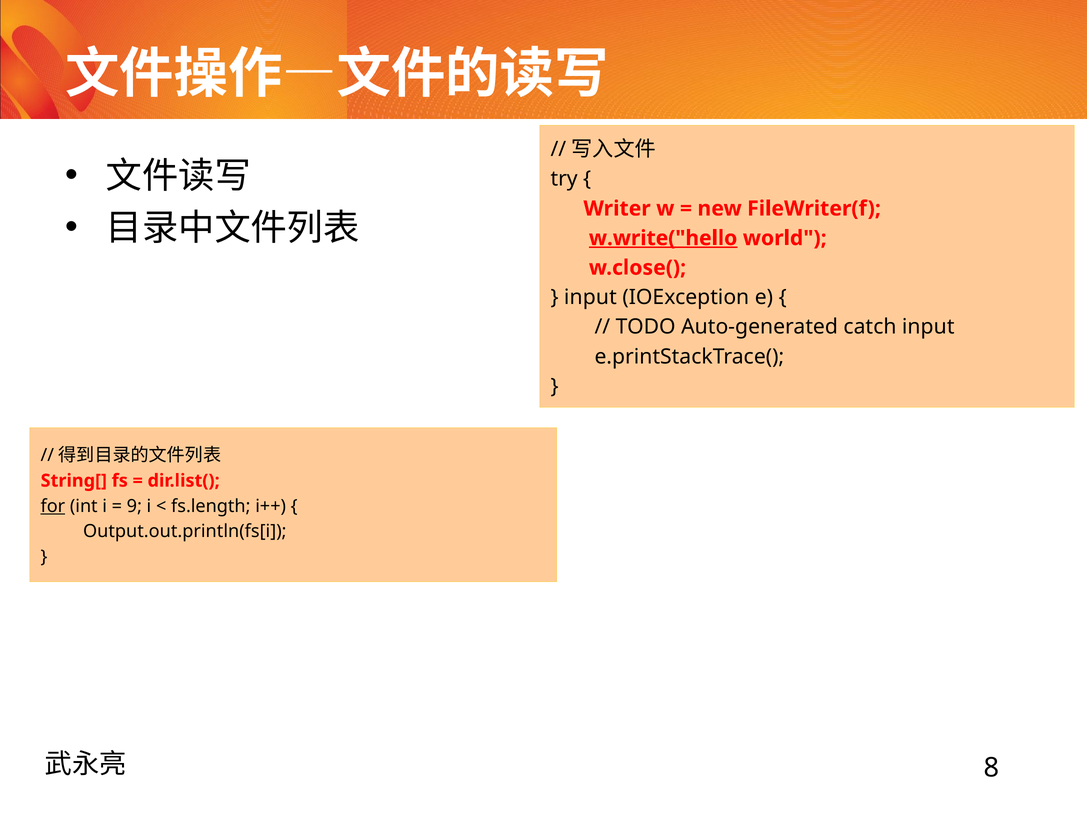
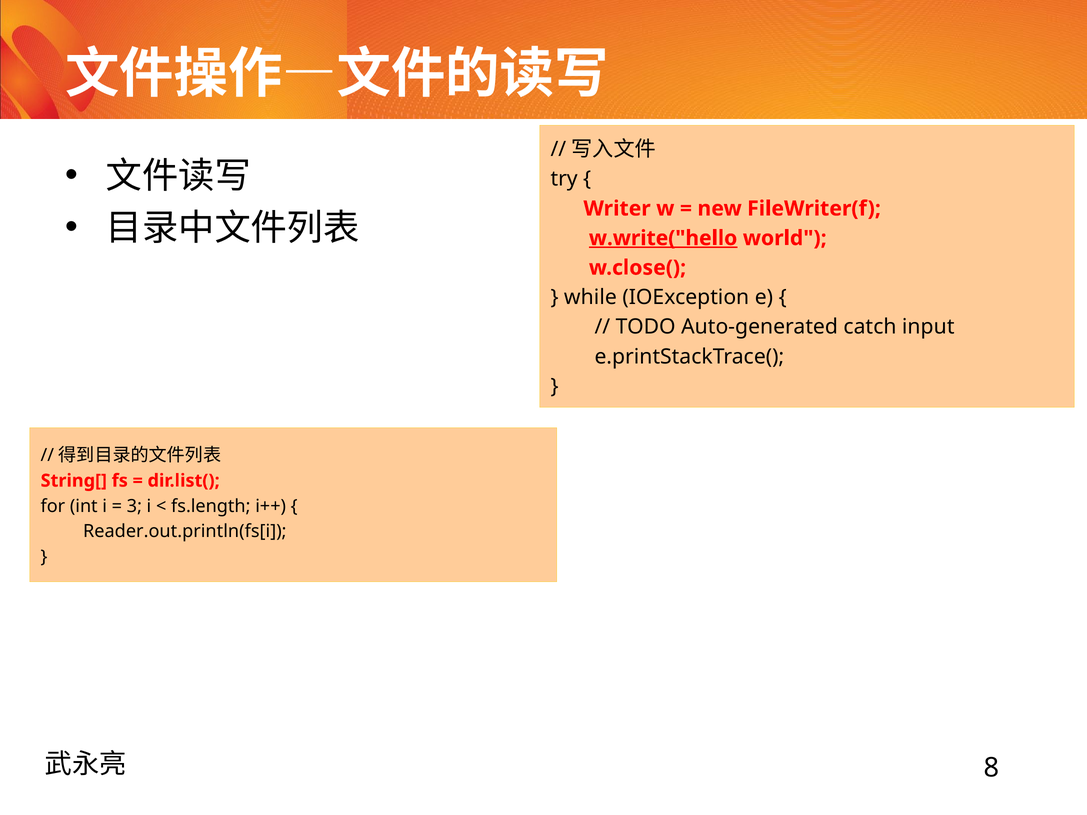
input at (590, 297): input -> while
for underline: present -> none
9: 9 -> 3
Output.out.println(fs[i: Output.out.println(fs[i -> Reader.out.println(fs[i
